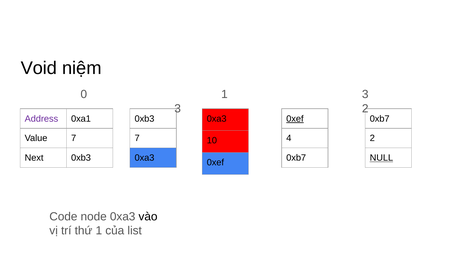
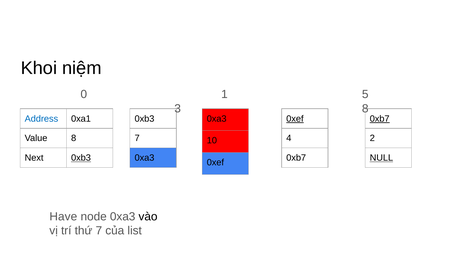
Void: Void -> Khoi
1 3: 3 -> 5
3 2: 2 -> 8
Address colour: purple -> blue
0xb7 at (380, 119) underline: none -> present
Value 7: 7 -> 8
0xb3 at (81, 158) underline: none -> present
Code: Code -> Have
thứ 1: 1 -> 7
